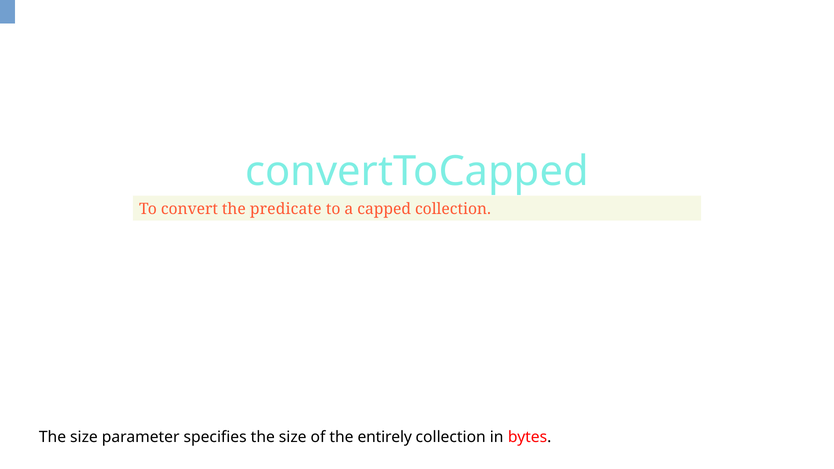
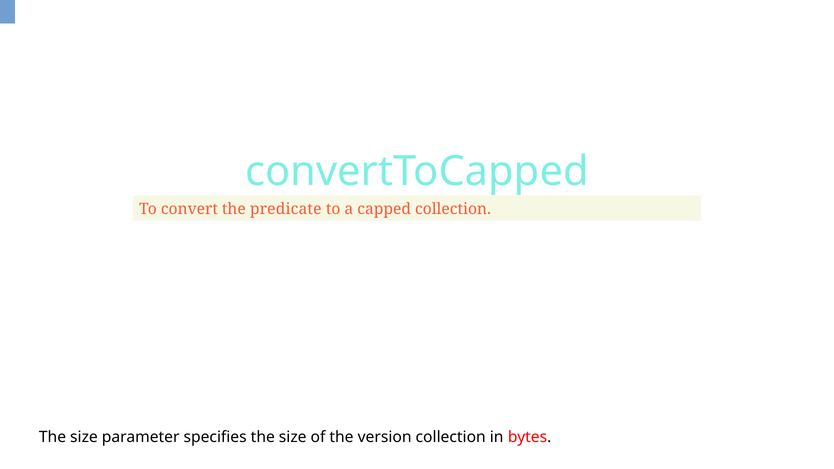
entirely: entirely -> version
